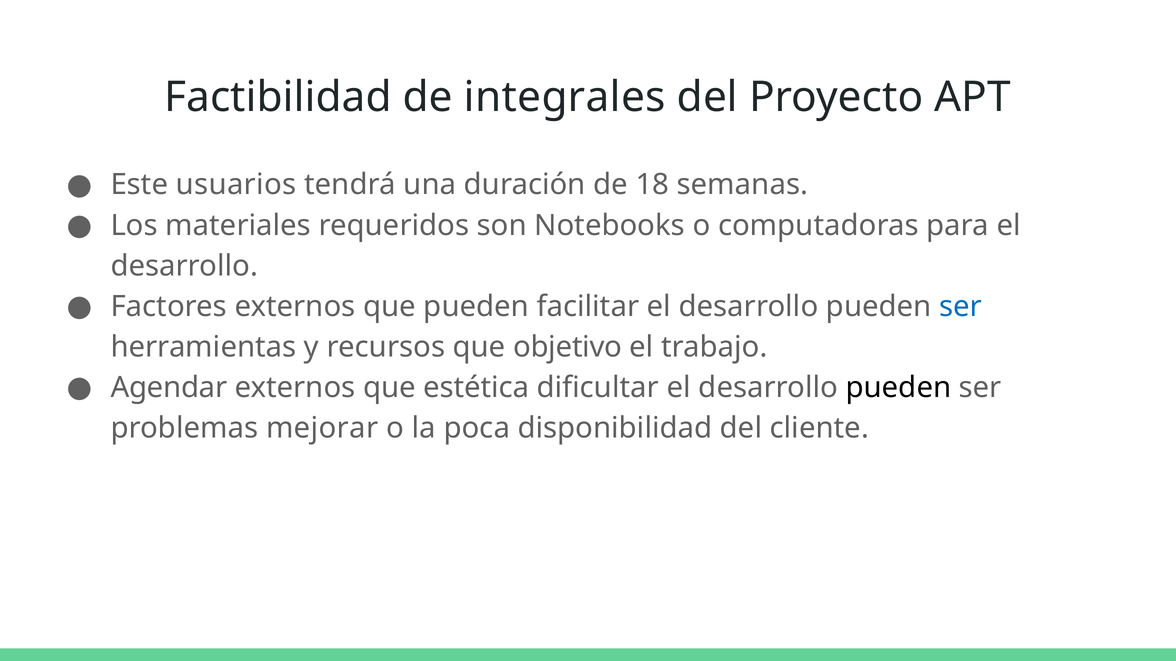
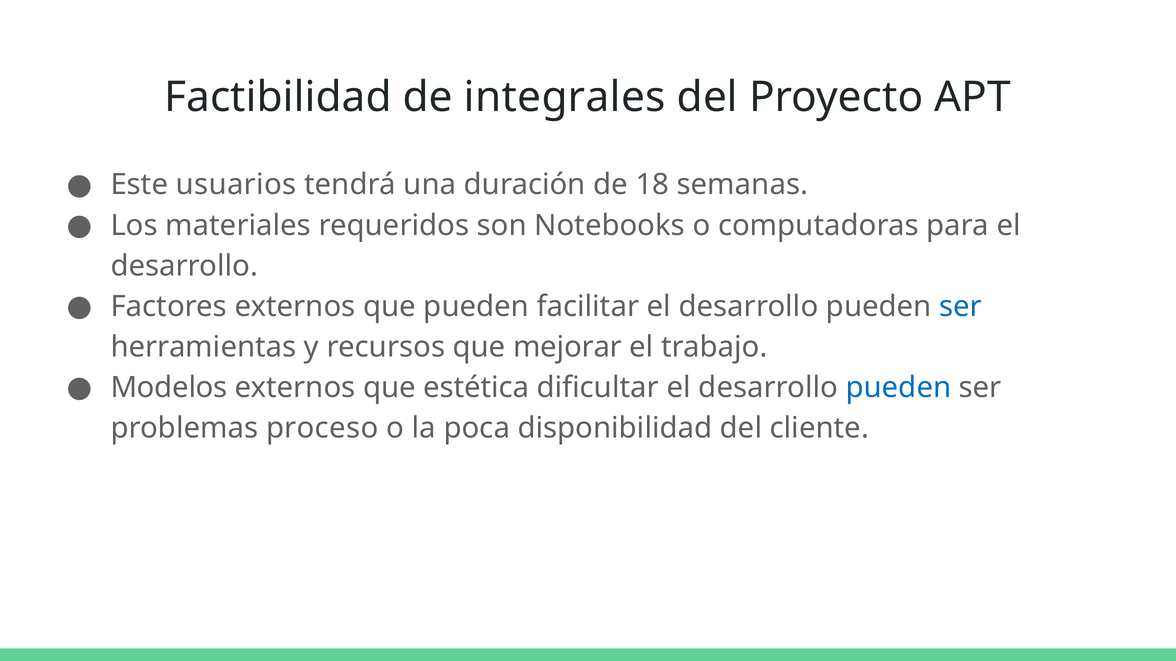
objetivo: objetivo -> mejorar
Agendar: Agendar -> Modelos
pueden at (898, 388) colour: black -> blue
mejorar: mejorar -> proceso
